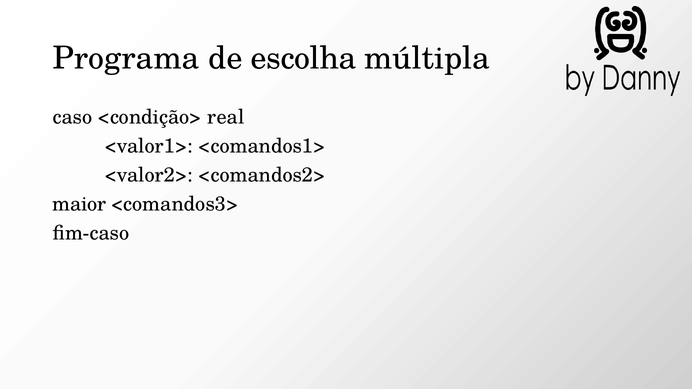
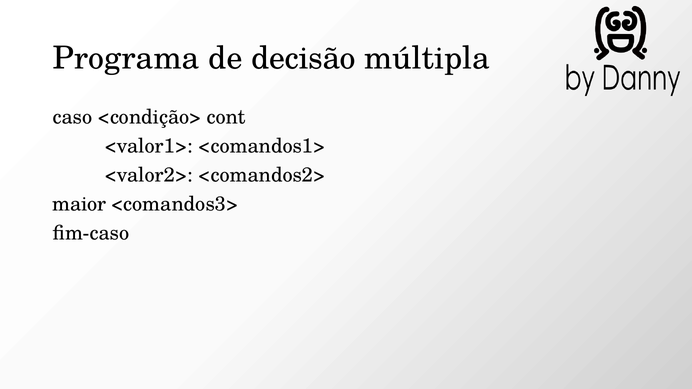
escolha: escolha -> decisão
real: real -> cont
